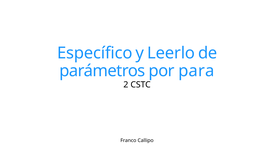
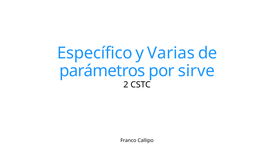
Leerlo: Leerlo -> Varias
para: para -> sirve
